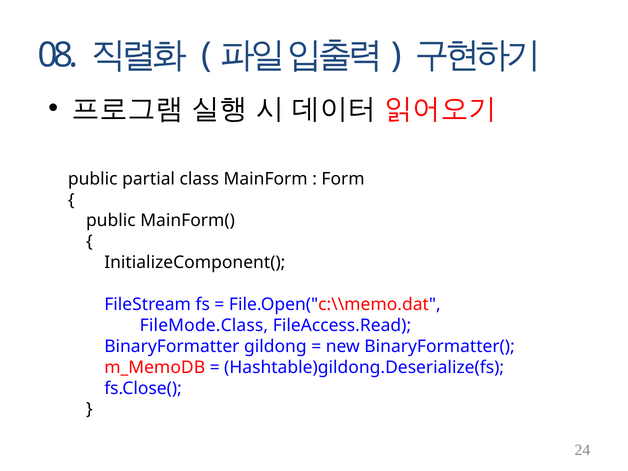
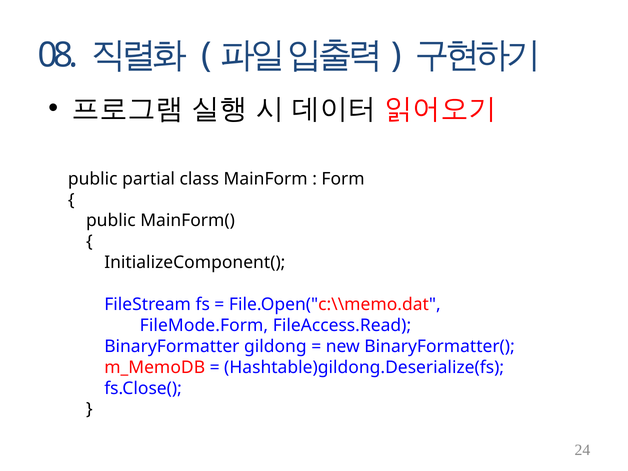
FileMode.Class: FileMode.Class -> FileMode.Form
